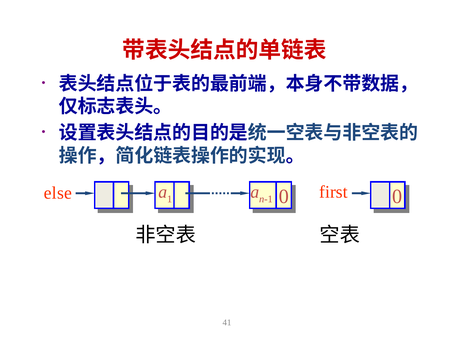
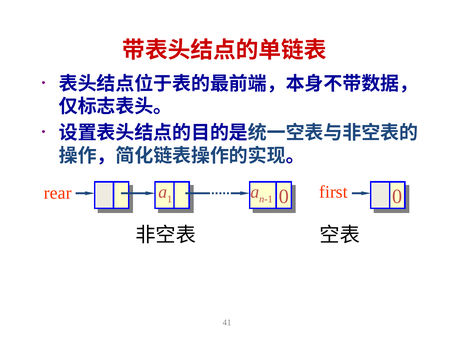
else: else -> rear
